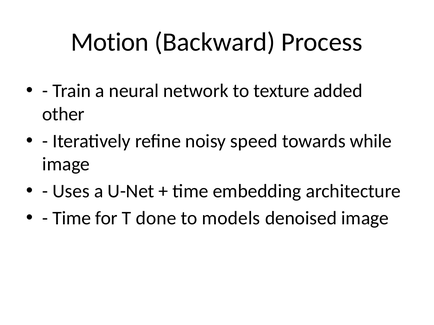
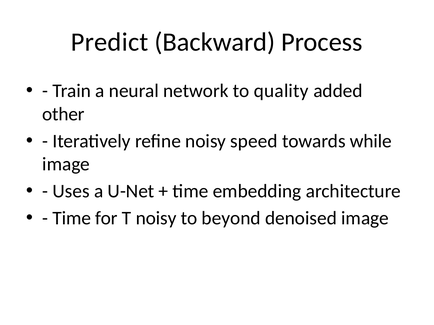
Motion: Motion -> Predict
texture: texture -> quality
T done: done -> noisy
models: models -> beyond
